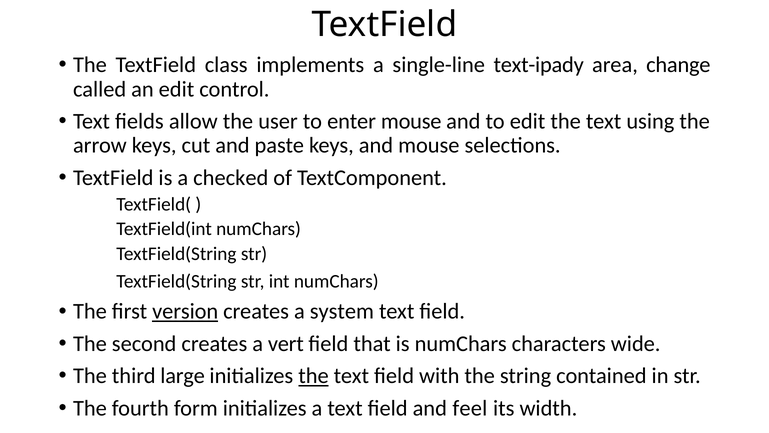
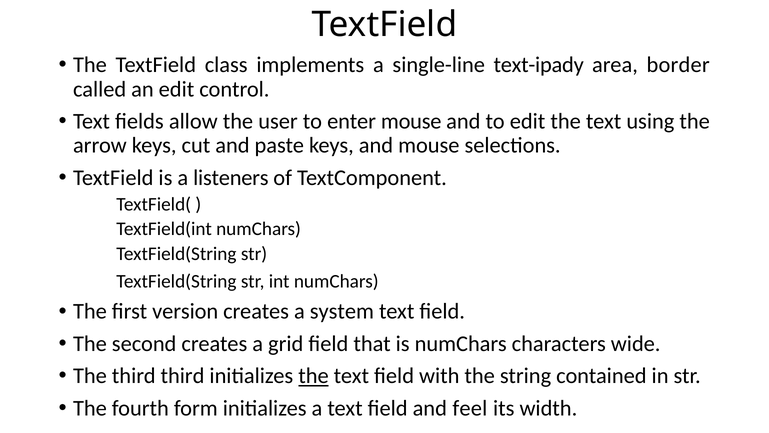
change: change -> border
checked: checked -> listeners
version underline: present -> none
vert: vert -> grid
third large: large -> third
